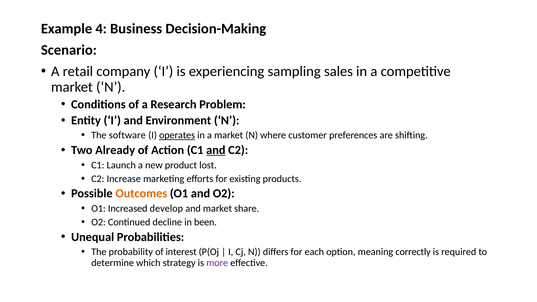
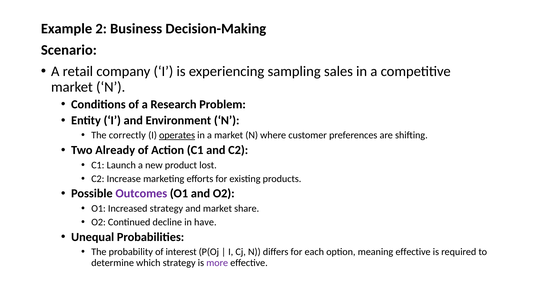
4: 4 -> 2
software: software -> correctly
and at (216, 150) underline: present -> none
Outcomes colour: orange -> purple
Increased develop: develop -> strategy
been: been -> have
meaning correctly: correctly -> effective
